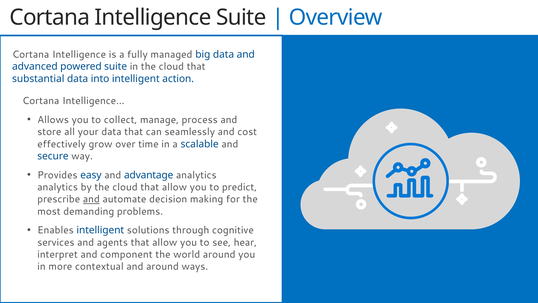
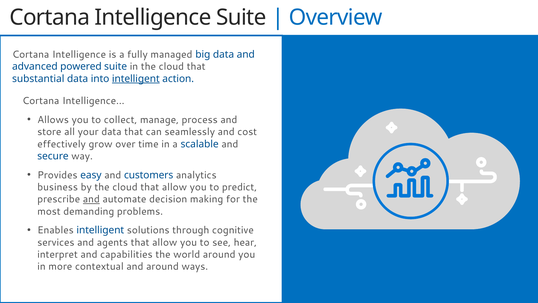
intelligent at (136, 79) underline: none -> present
advantage: advantage -> customers
analytics at (58, 187): analytics -> business
component: component -> capabilities
